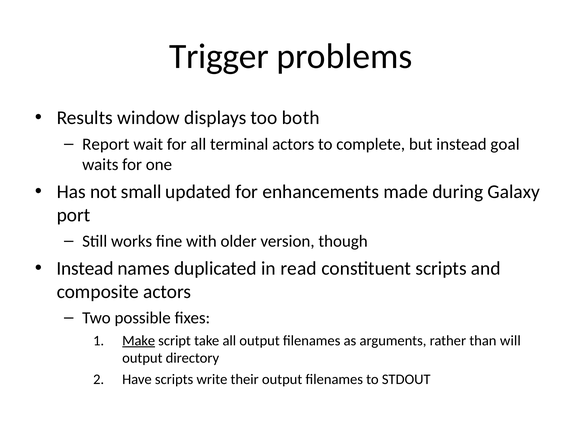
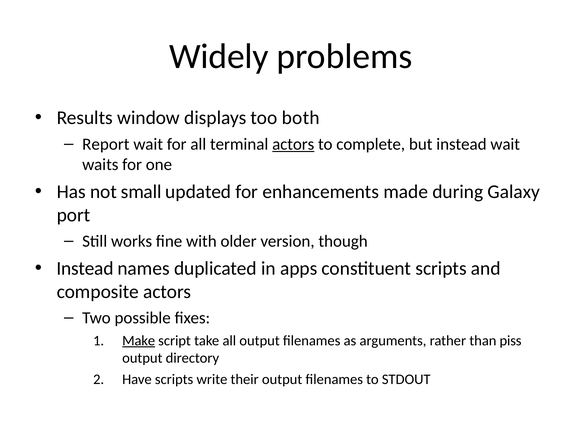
Trigger: Trigger -> Widely
actors at (293, 144) underline: none -> present
instead goal: goal -> wait
read: read -> apps
will: will -> piss
